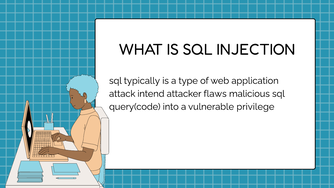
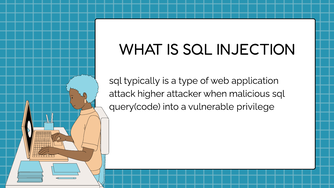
intend: intend -> higher
flaws: flaws -> when
